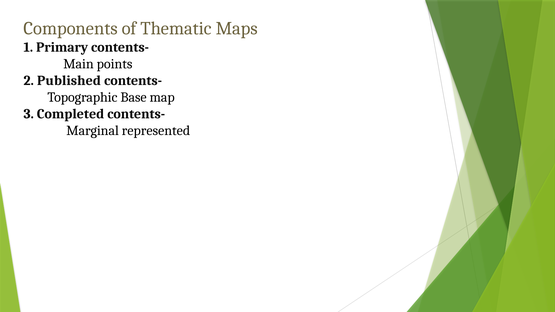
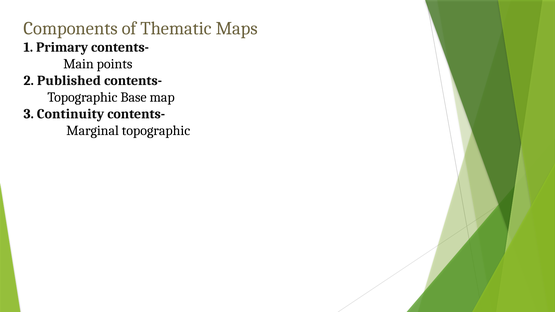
Completed: Completed -> Continuity
Marginal represented: represented -> topographic
